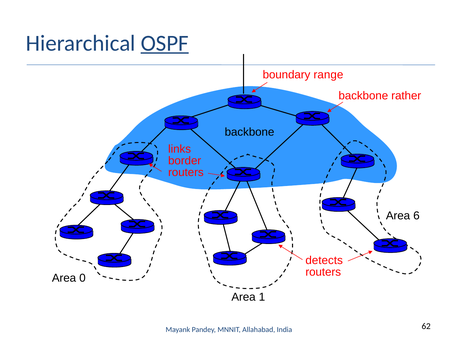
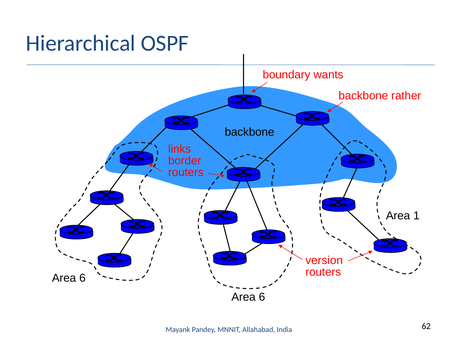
OSPF underline: present -> none
range: range -> wants
6: 6 -> 1
detects: detects -> version
0 at (82, 279): 0 -> 6
1 at (262, 297): 1 -> 6
